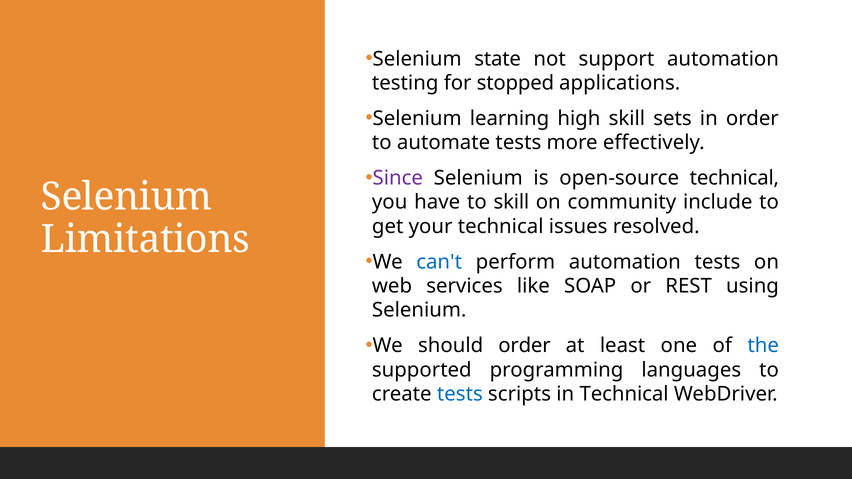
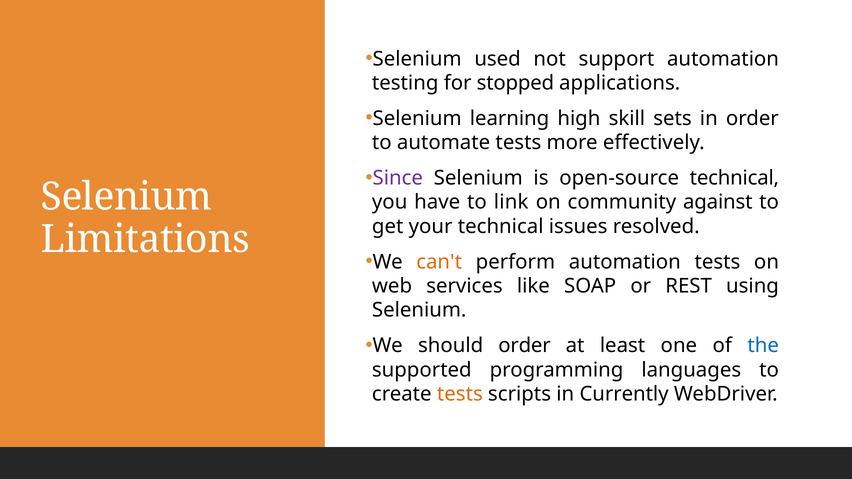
state: state -> used
to skill: skill -> link
include: include -> against
can't colour: blue -> orange
tests at (460, 394) colour: blue -> orange
in Technical: Technical -> Currently
